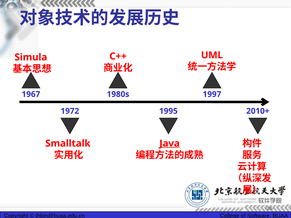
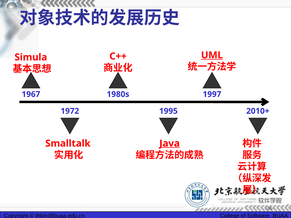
UML underline: none -> present
